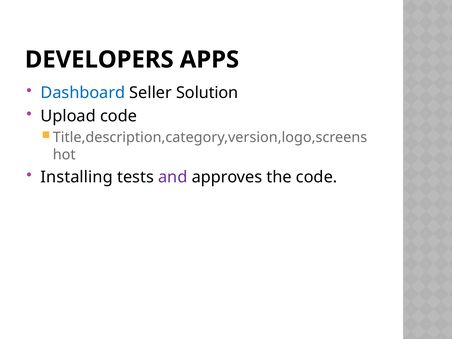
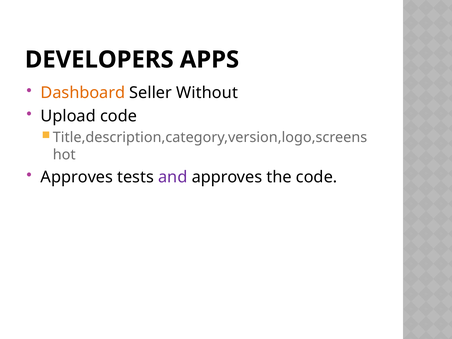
Dashboard colour: blue -> orange
Solution: Solution -> Without
Installing at (77, 177): Installing -> Approves
